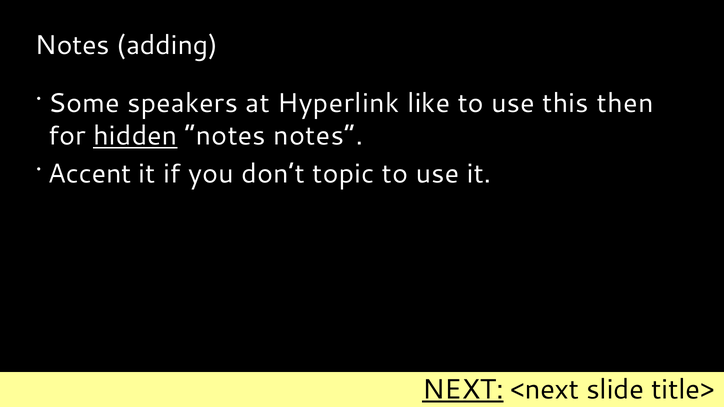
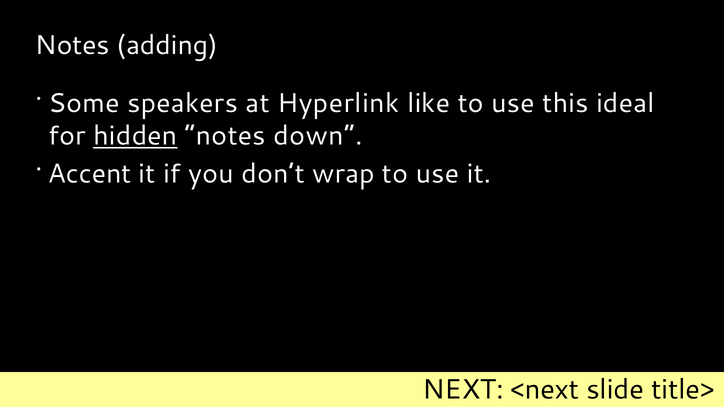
then: then -> ideal
notes notes: notes -> down
topic: topic -> wrap
NEXT underline: present -> none
